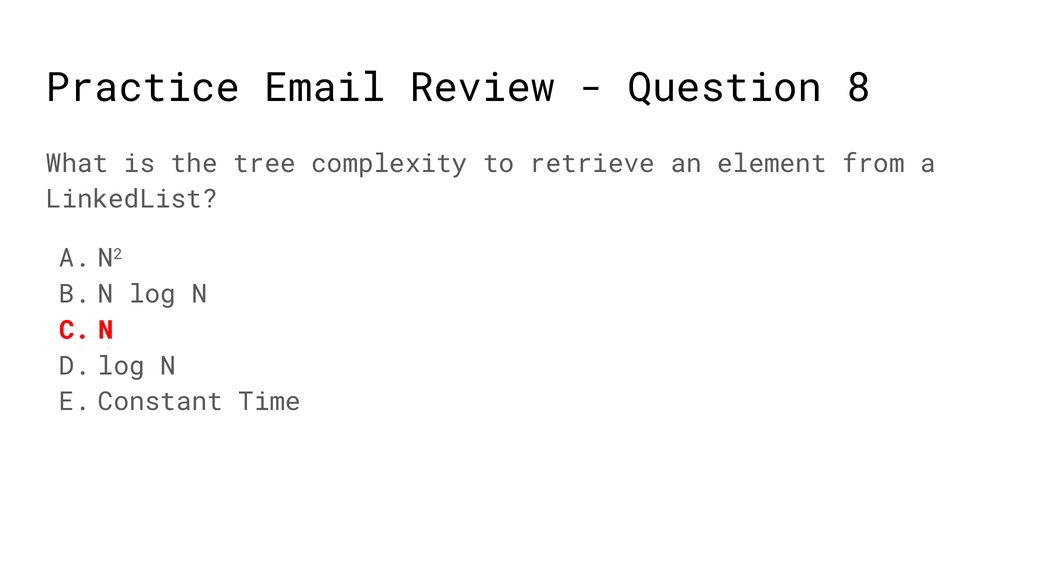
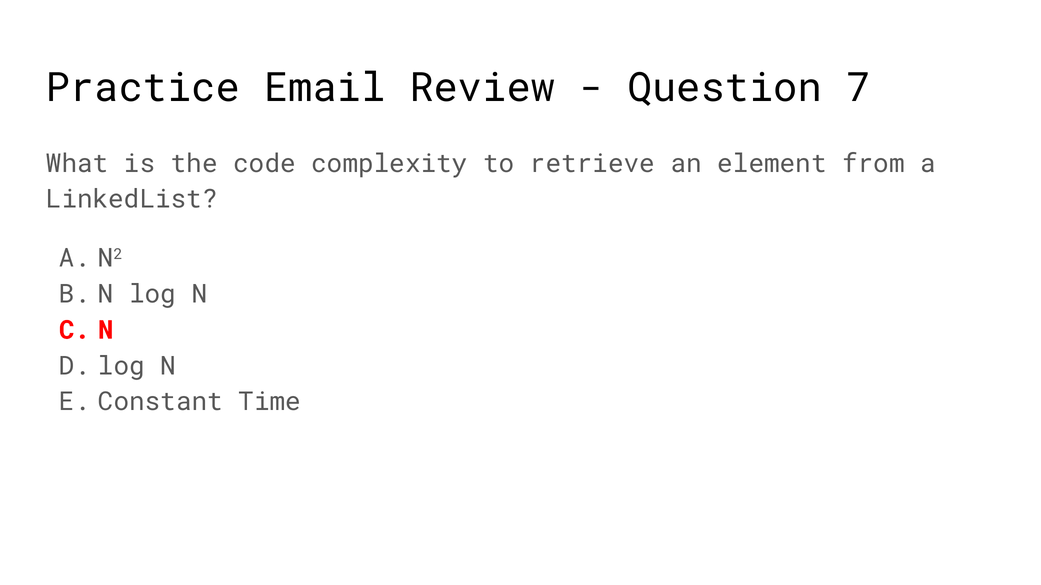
8: 8 -> 7
tree: tree -> code
